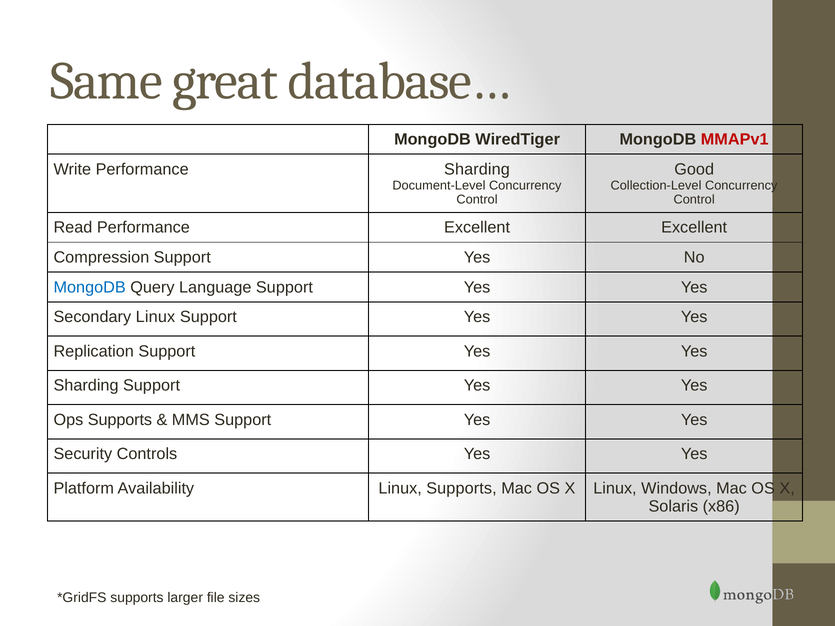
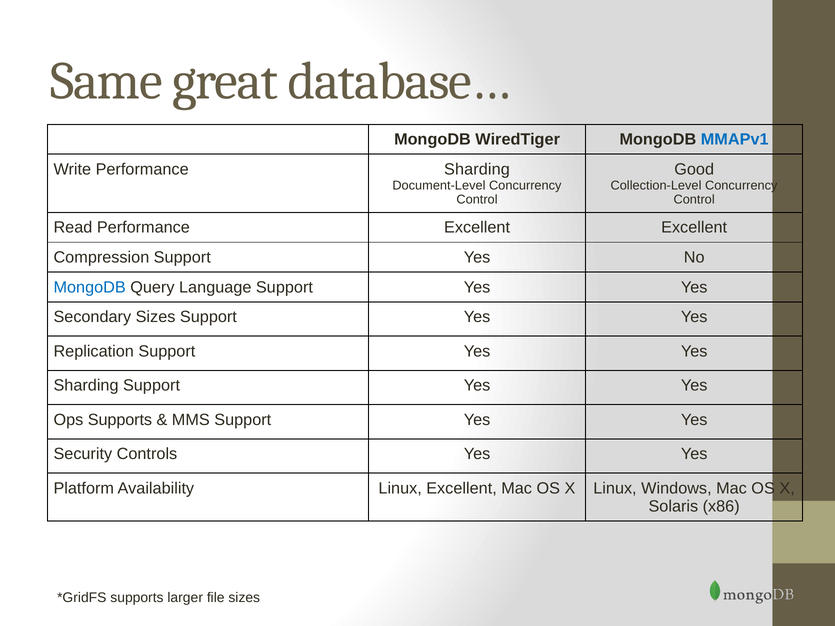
MMAPv1 colour: red -> blue
Secondary Linux: Linux -> Sizes
Linux Supports: Supports -> Excellent
